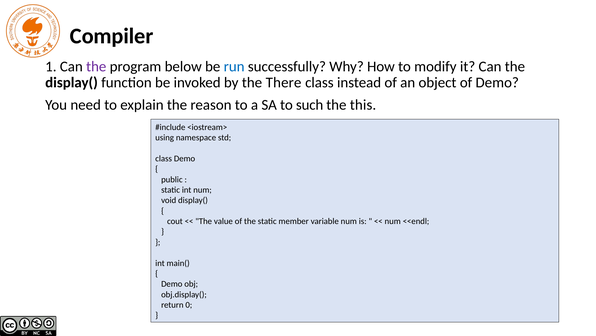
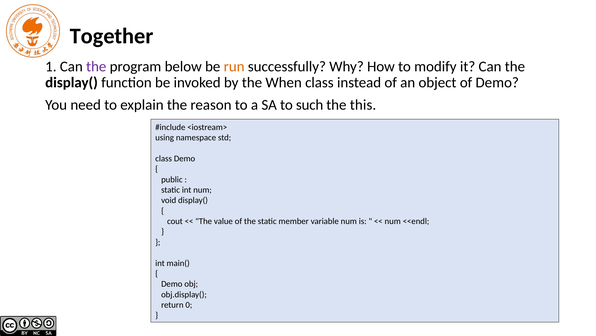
Compiler: Compiler -> Together
run colour: blue -> orange
There: There -> When
